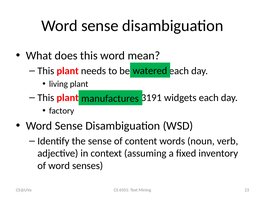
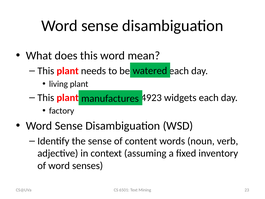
3191: 3191 -> 4923
